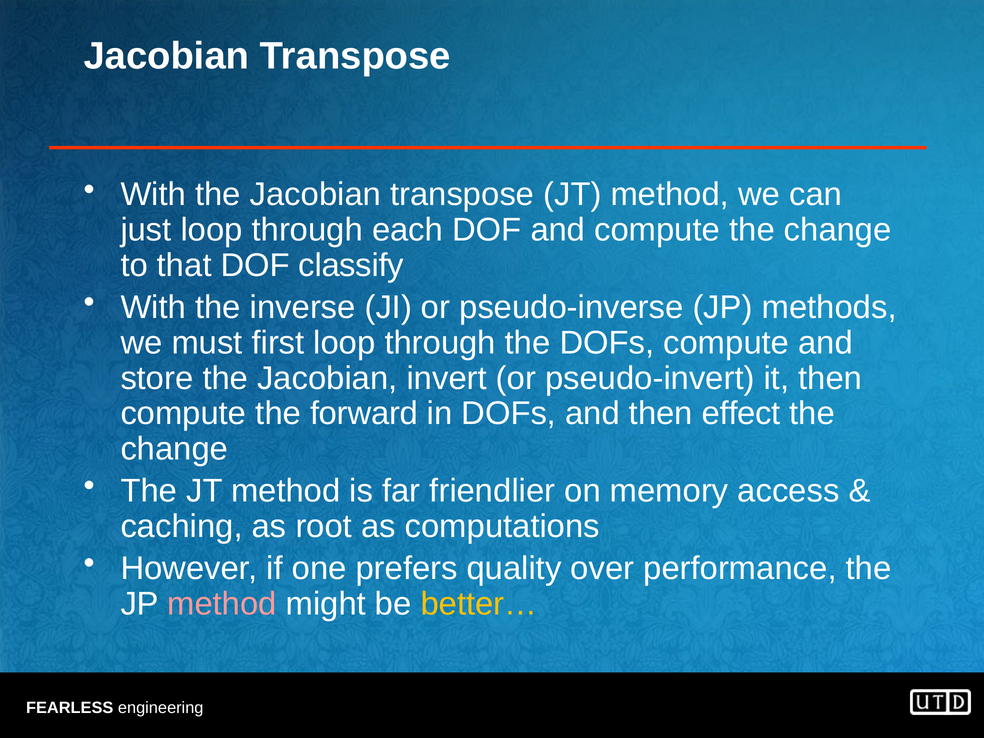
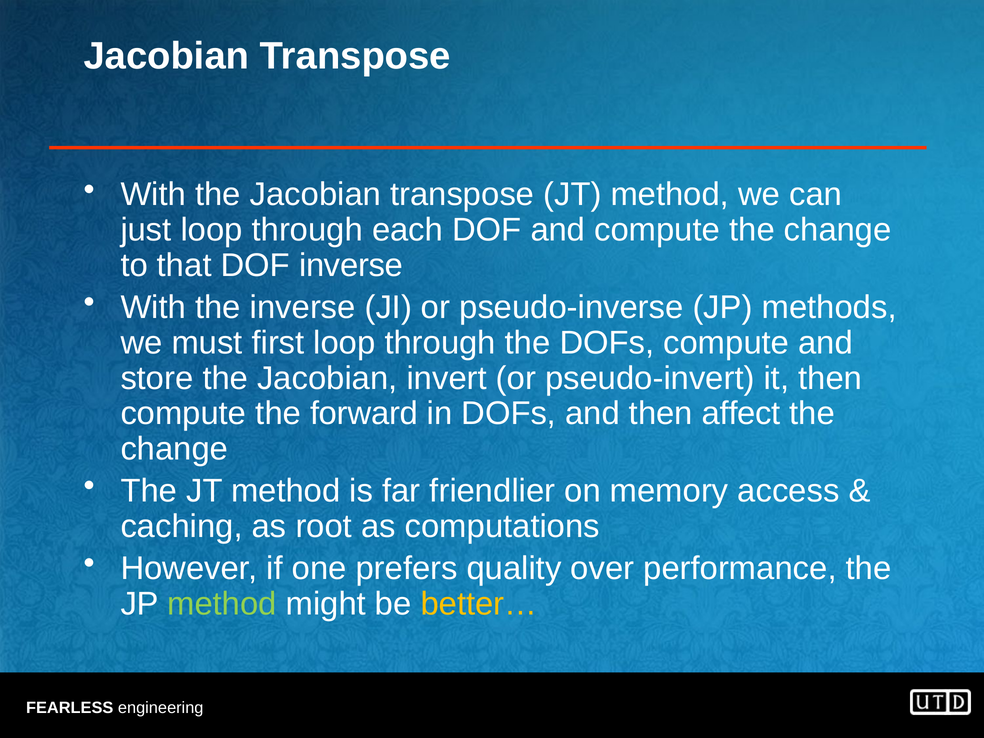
DOF classify: classify -> inverse
effect: effect -> affect
method at (222, 604) colour: pink -> light green
